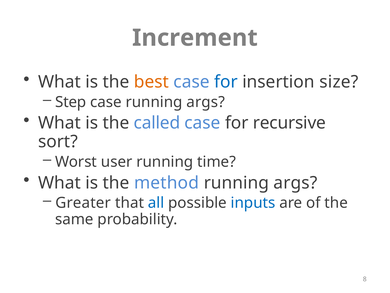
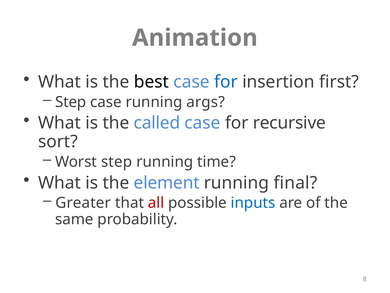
Increment: Increment -> Animation
best colour: orange -> black
size: size -> first
Worst user: user -> step
method: method -> element
args at (295, 182): args -> final
all colour: blue -> red
